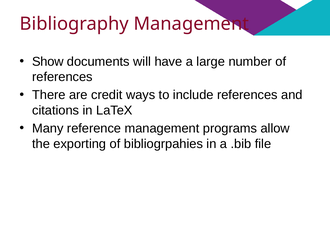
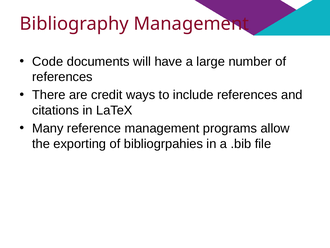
Show: Show -> Code
